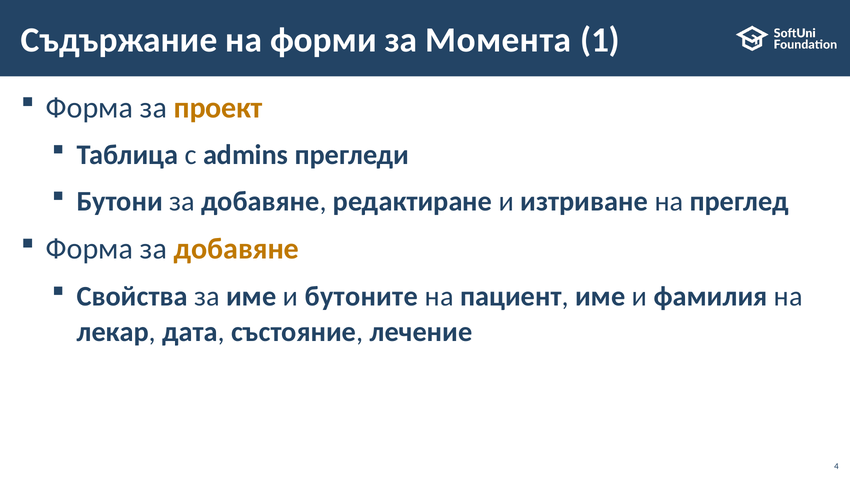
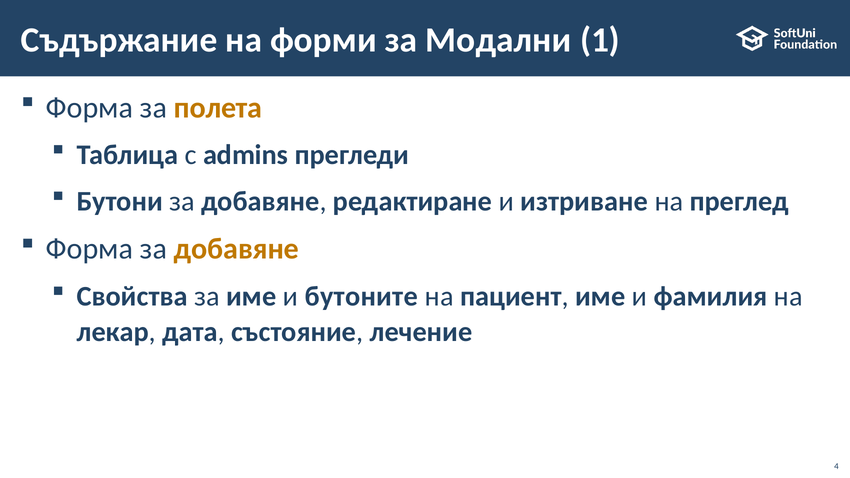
Момента: Момента -> Модални
проект: проект -> полета
